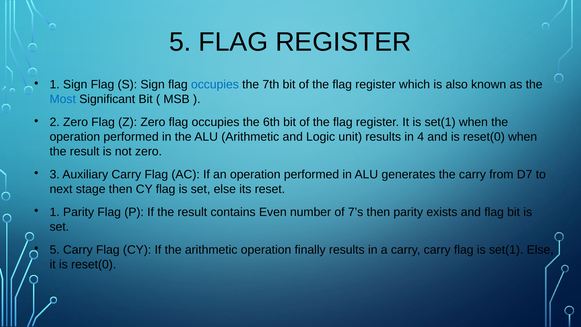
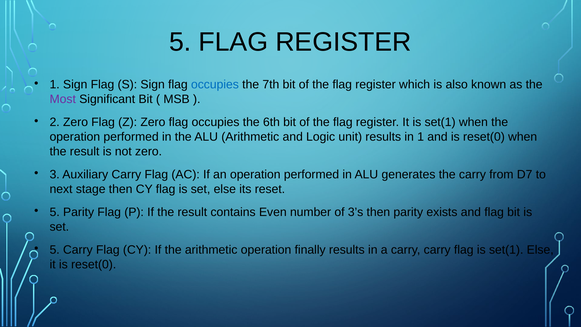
Most colour: blue -> purple
in 4: 4 -> 1
1 at (55, 212): 1 -> 5
7’s: 7’s -> 3’s
